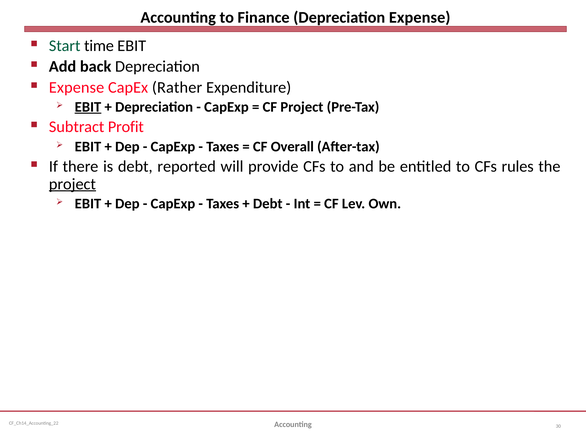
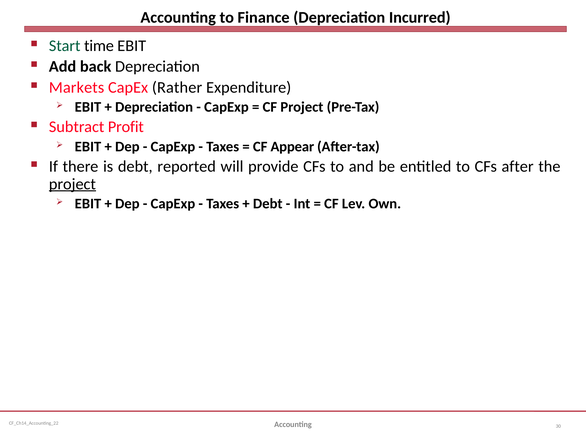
Depreciation Expense: Expense -> Incurred
Expense at (77, 87): Expense -> Markets
EBIT at (88, 107) underline: present -> none
Overall: Overall -> Appear
rules: rules -> after
